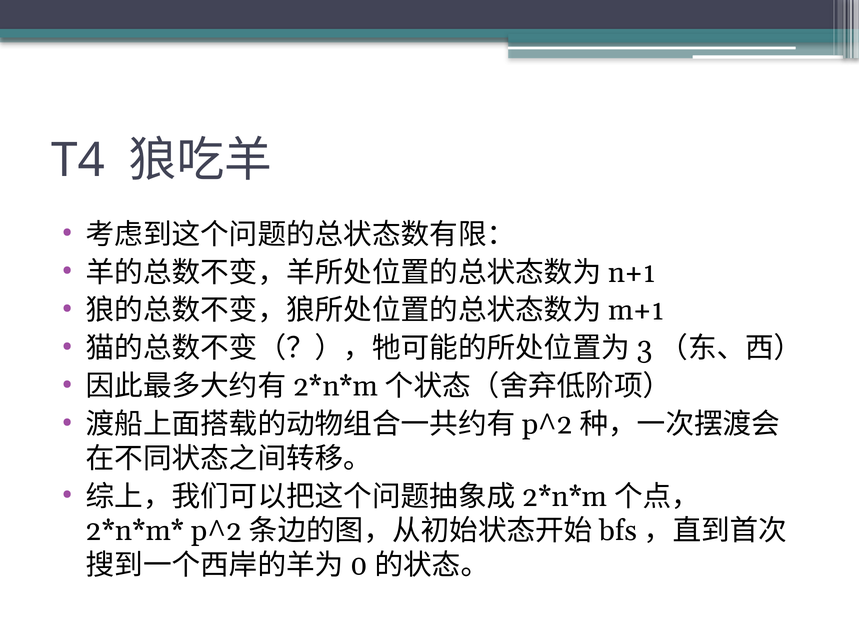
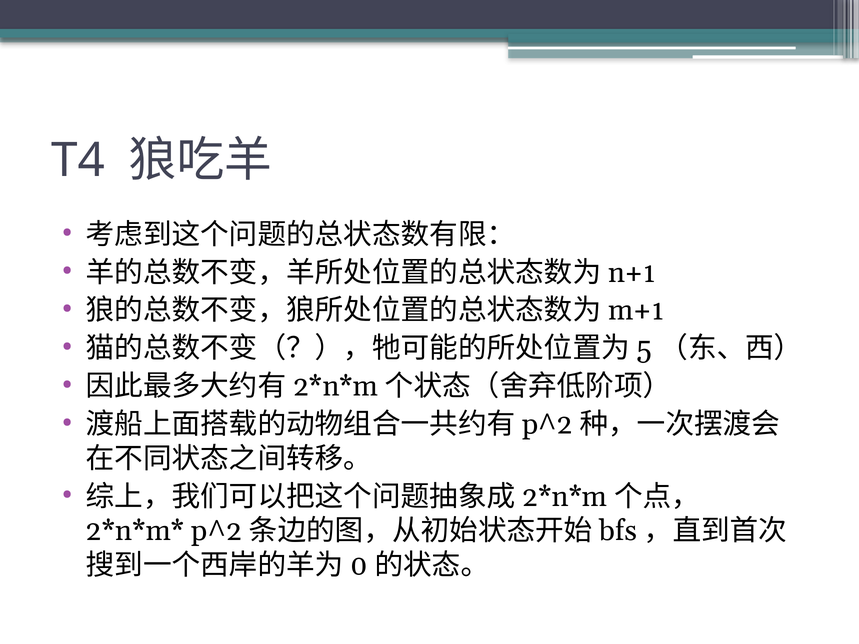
3: 3 -> 5
